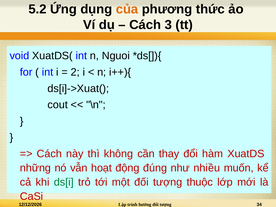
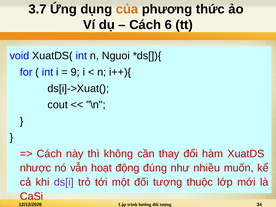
5.2: 5.2 -> 3.7
3: 3 -> 6
2: 2 -> 9
những: những -> nhược
ds[i colour: green -> purple
